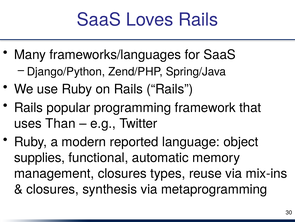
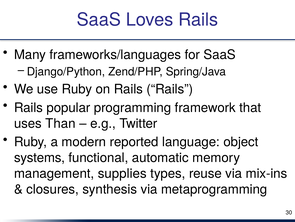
supplies: supplies -> systems
management closures: closures -> supplies
